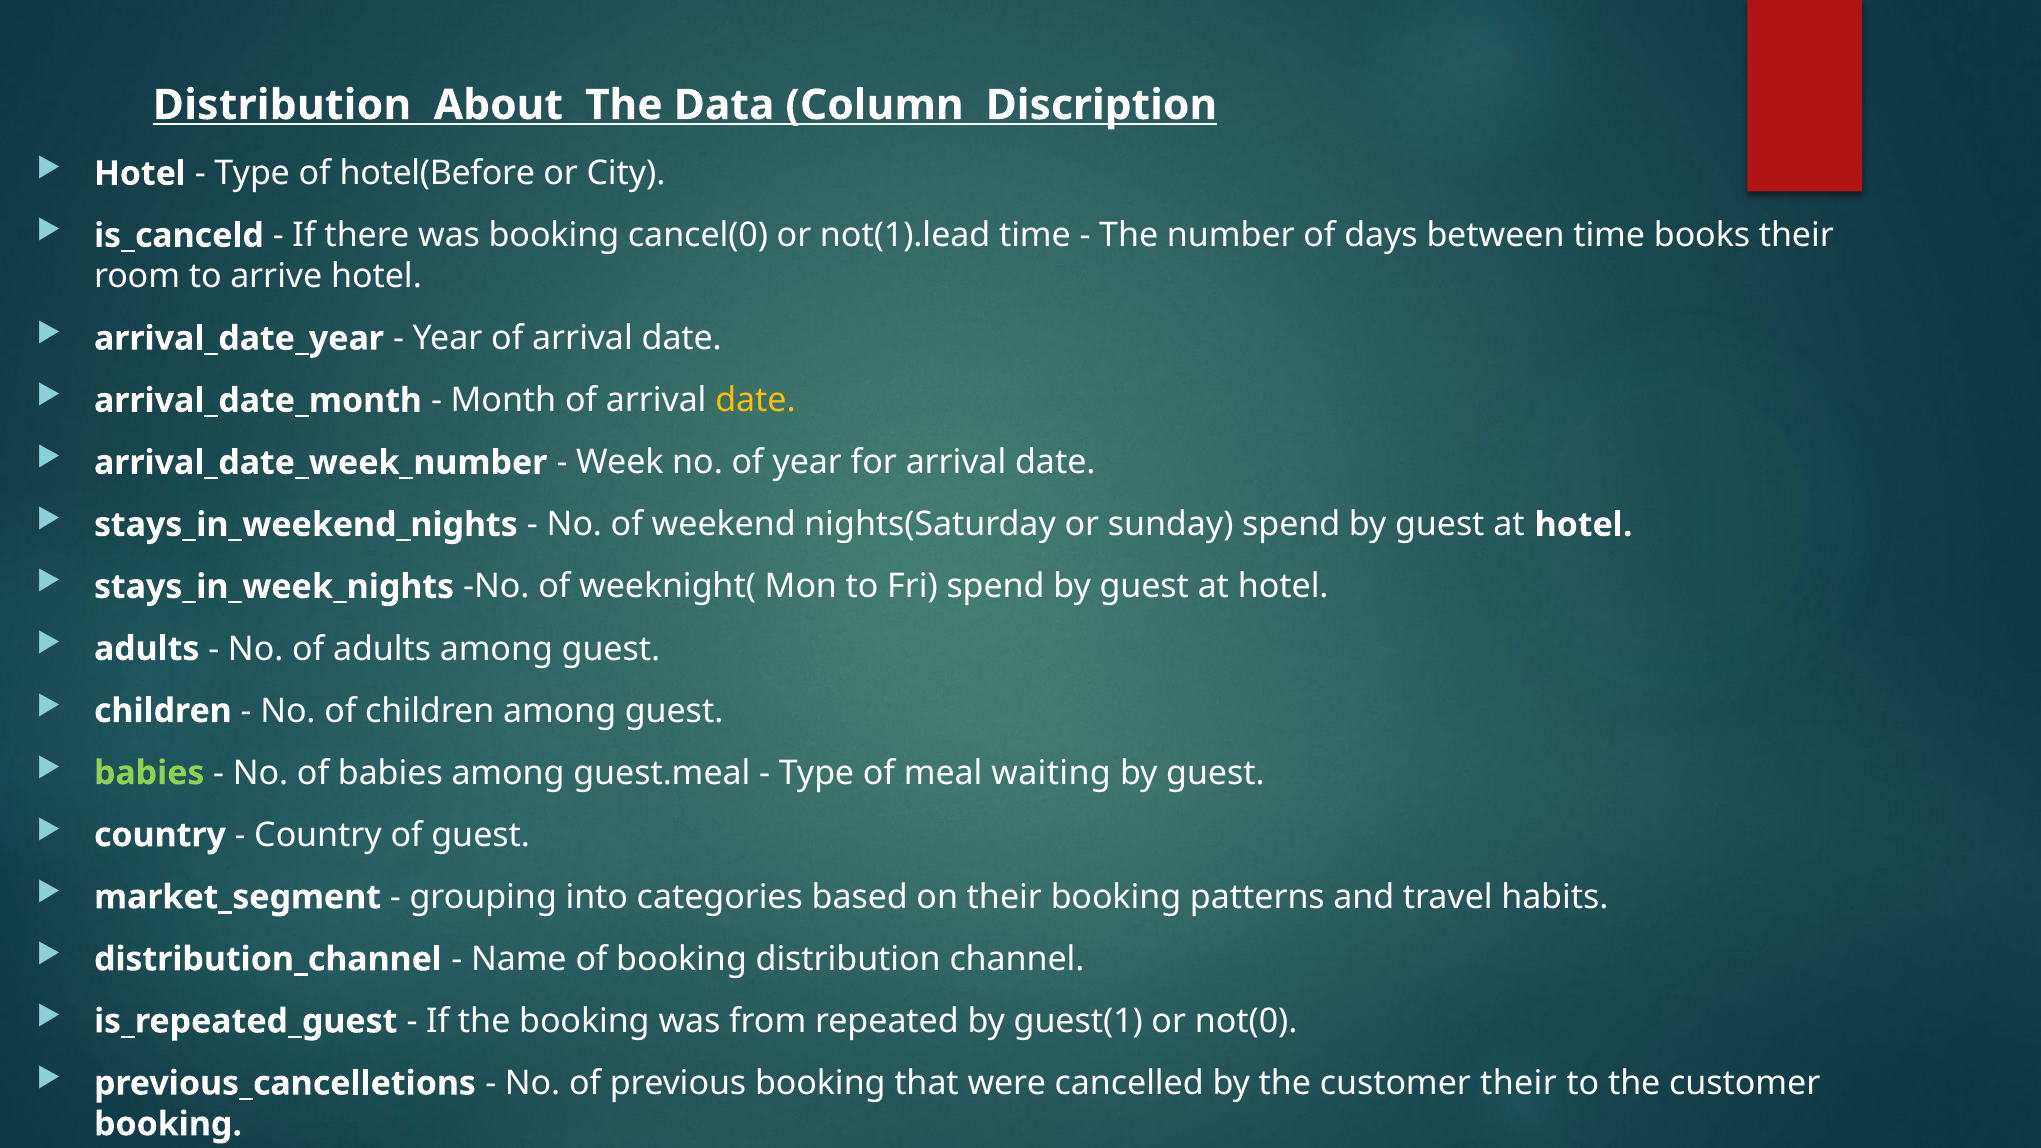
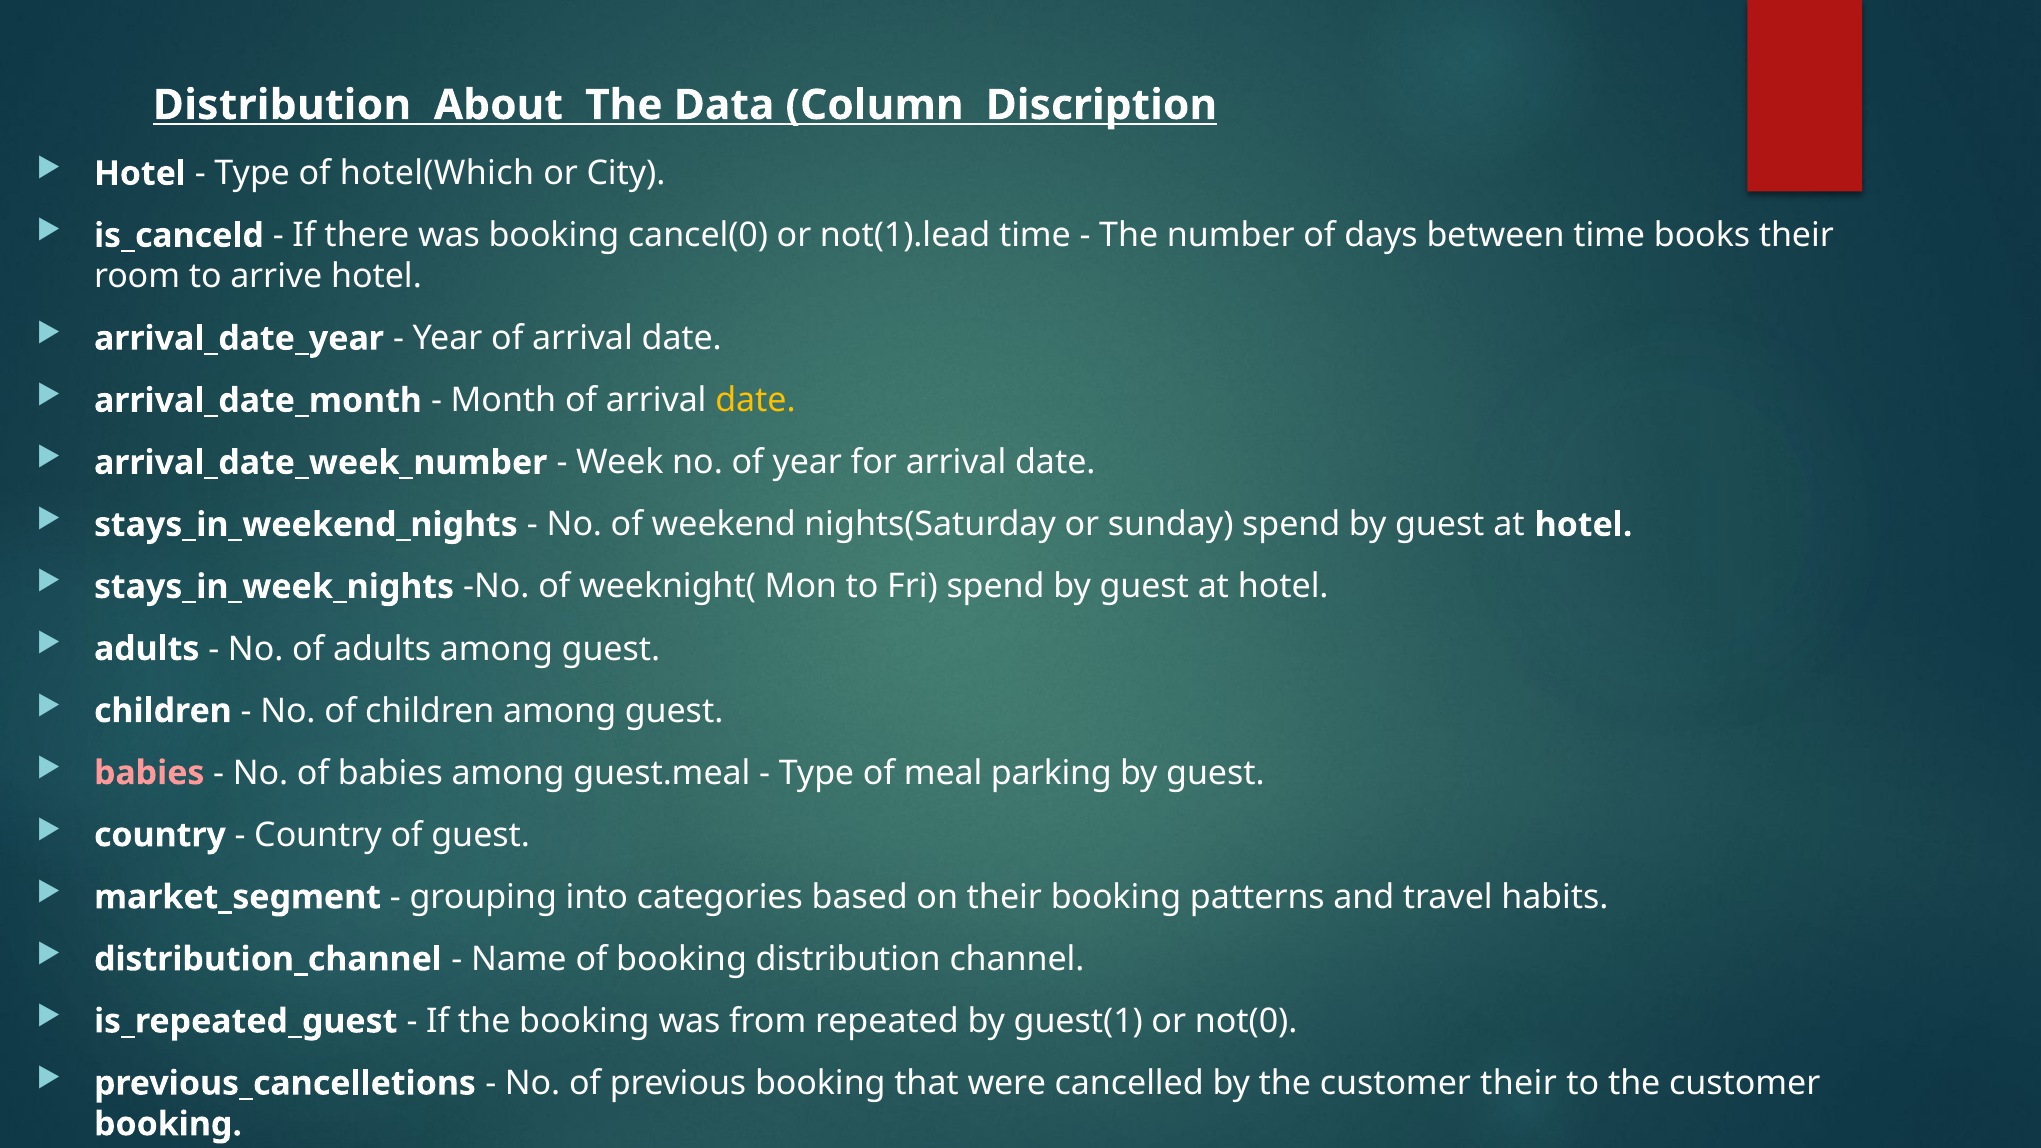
hotel(Before: hotel(Before -> hotel(Which
babies at (149, 773) colour: light green -> pink
waiting: waiting -> parking
